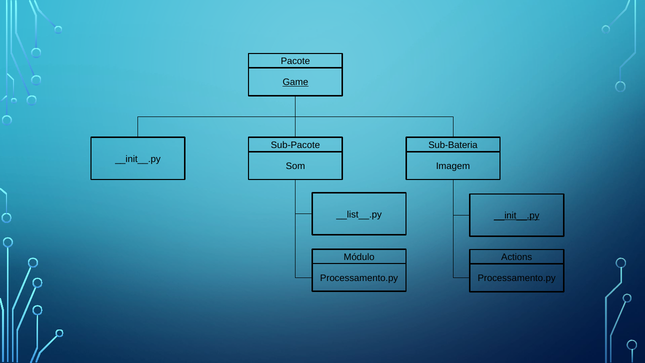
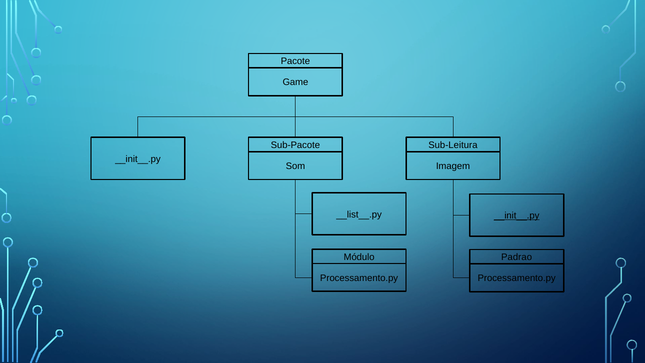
Game underline: present -> none
Sub-Bateria: Sub-Bateria -> Sub-Leitura
Actions: Actions -> Padrao
